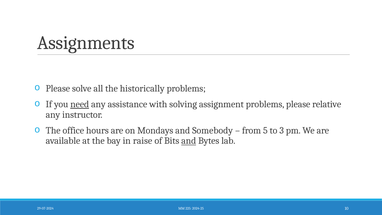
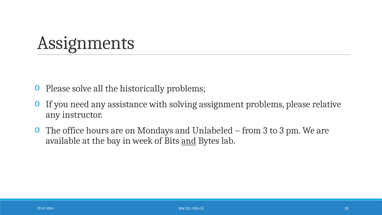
need underline: present -> none
Somebody: Somebody -> Unlabeled
from 5: 5 -> 3
raise: raise -> week
